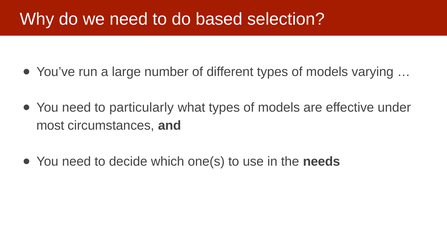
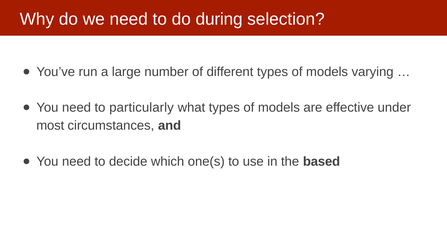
based: based -> during
needs: needs -> based
